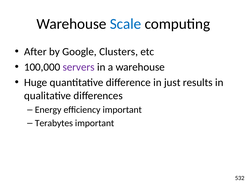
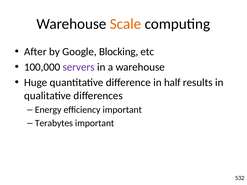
Scale colour: blue -> orange
Clusters: Clusters -> Blocking
just: just -> half
